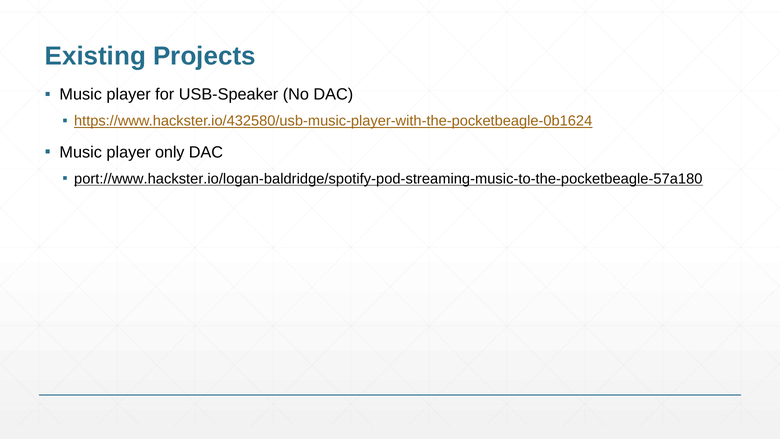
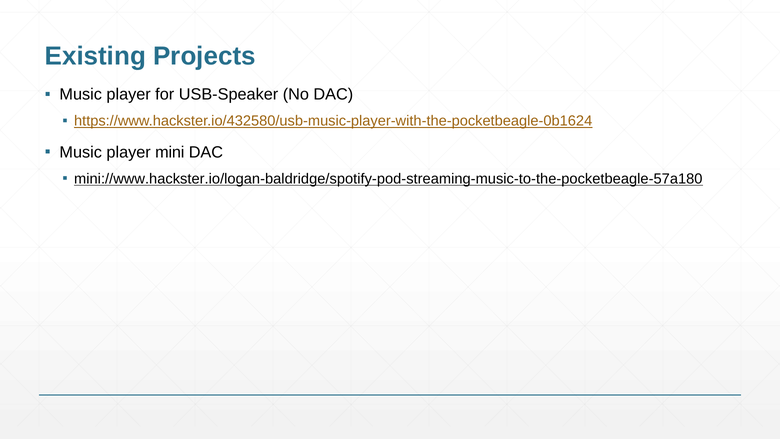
only: only -> mini
port://www.hackster.io/logan-baldridge/spotify-pod-streaming-music-to-the-pocketbeagle-57a180: port://www.hackster.io/logan-baldridge/spotify-pod-streaming-music-to-the-pocketbeagle-57a180 -> mini://www.hackster.io/logan-baldridge/spotify-pod-streaming-music-to-the-pocketbeagle-57a180
